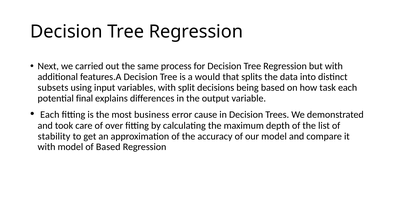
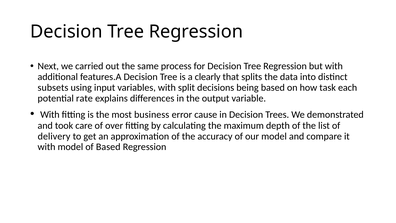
would: would -> clearly
final: final -> rate
Each at (50, 114): Each -> With
stability: stability -> delivery
